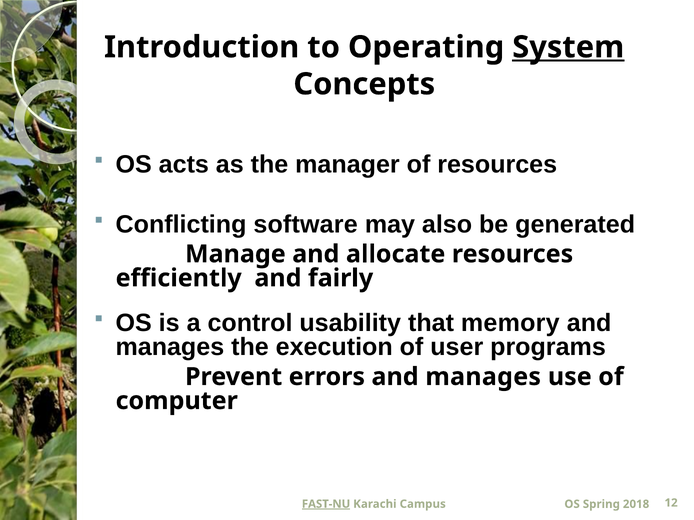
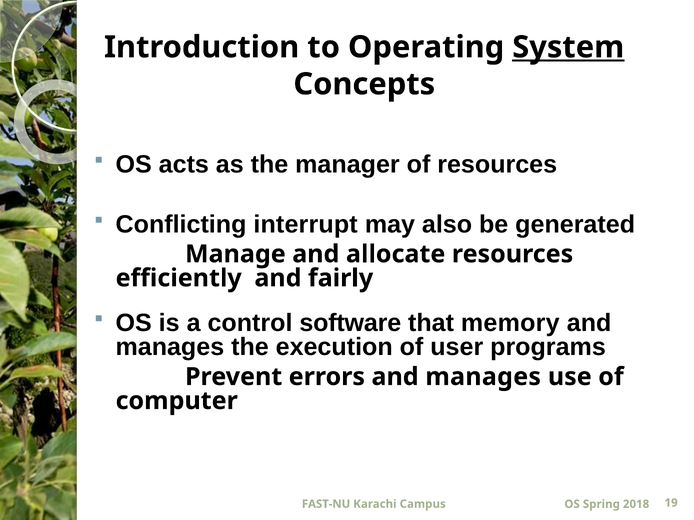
software: software -> interrupt
usability: usability -> software
FAST-NU underline: present -> none
12: 12 -> 19
